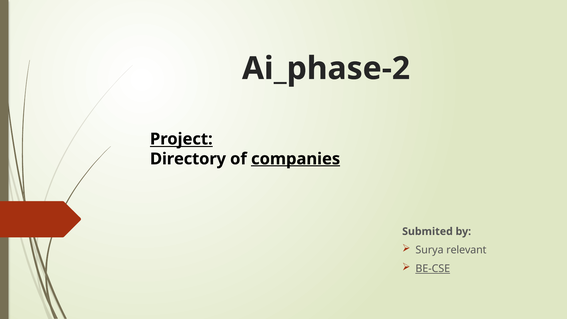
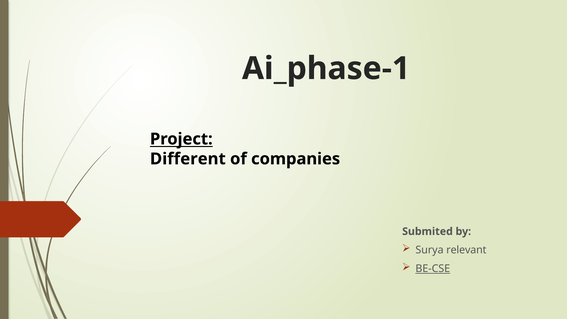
Ai_phase-2: Ai_phase-2 -> Ai_phase-1
Directory: Directory -> Different
companies underline: present -> none
